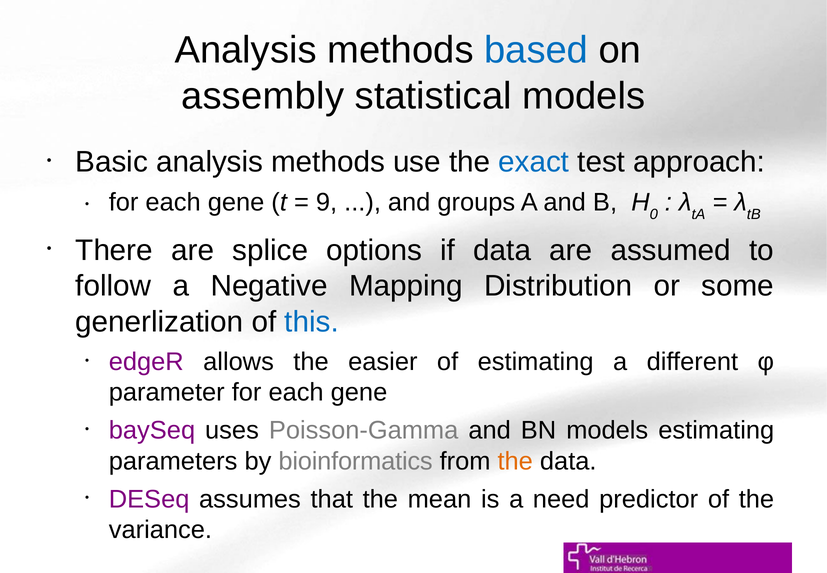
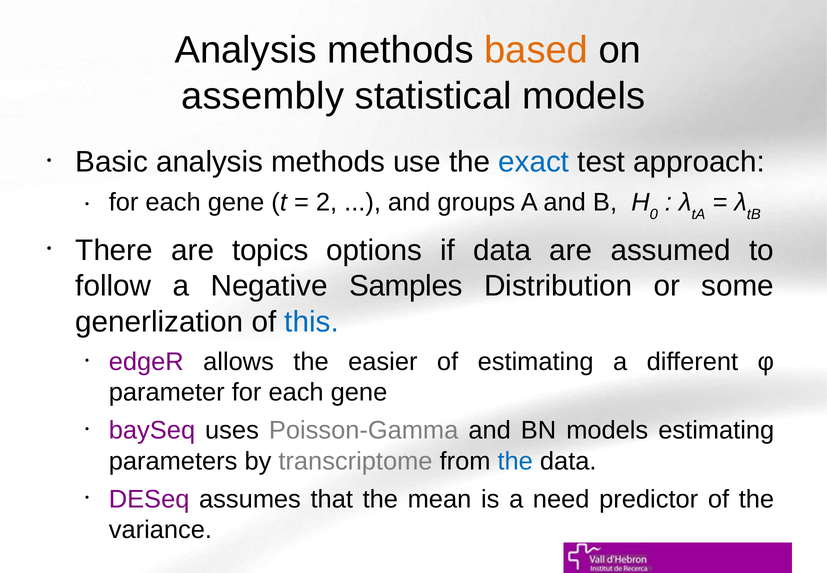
based colour: blue -> orange
9: 9 -> 2
splice: splice -> topics
Mapping: Mapping -> Samples
bioinformatics: bioinformatics -> transcriptome
the at (515, 461) colour: orange -> blue
